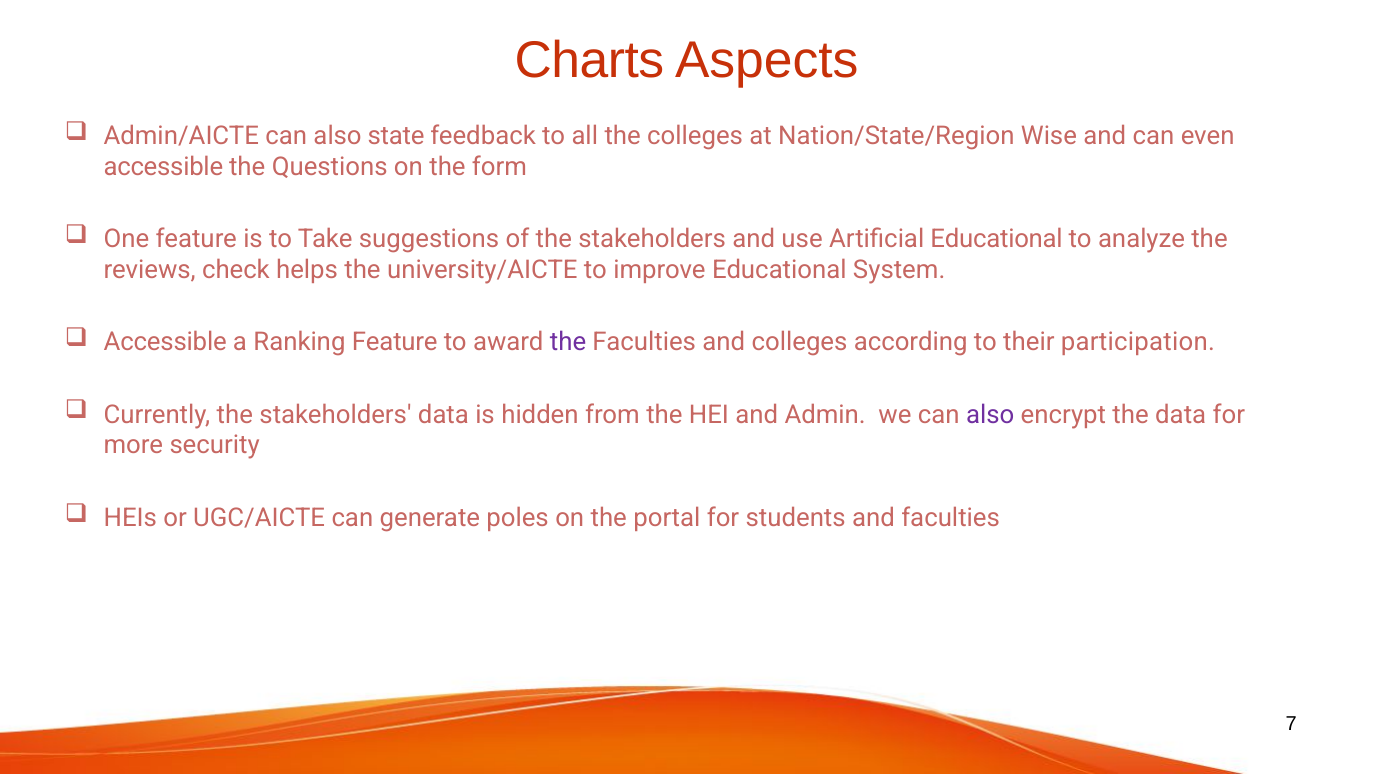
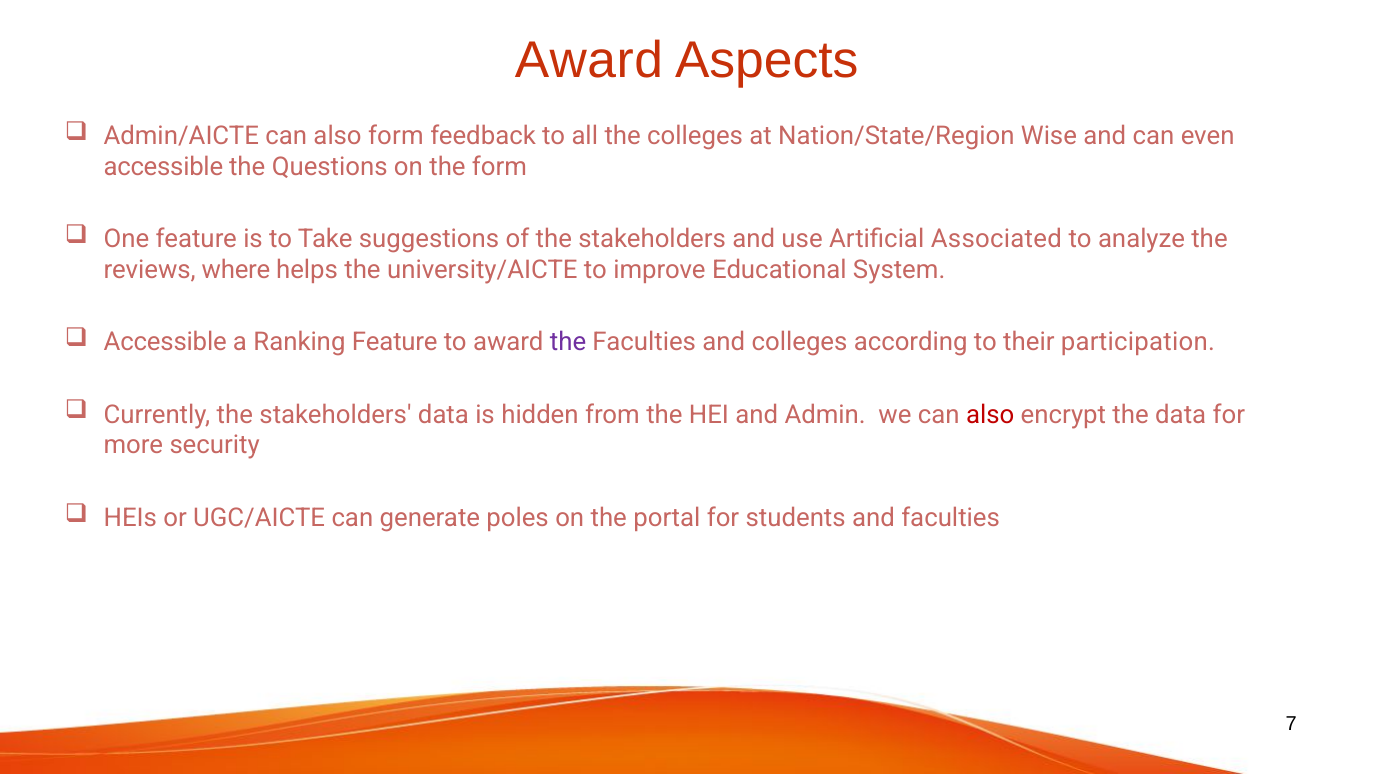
Charts at (589, 60): Charts -> Award
also state: state -> form
Artificial Educational: Educational -> Associated
check: check -> where
also at (990, 415) colour: purple -> red
